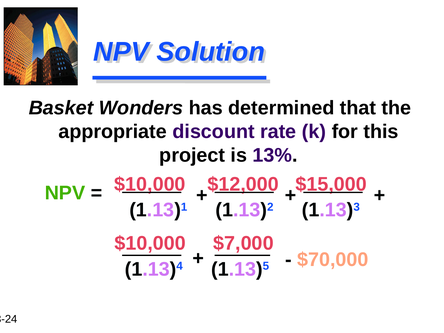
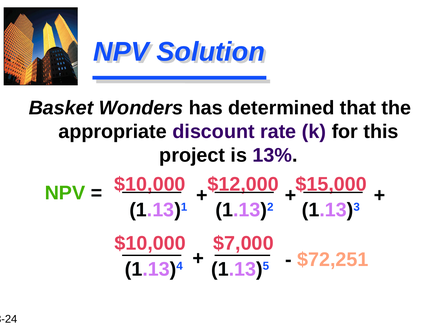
$70,000: $70,000 -> $72,251
